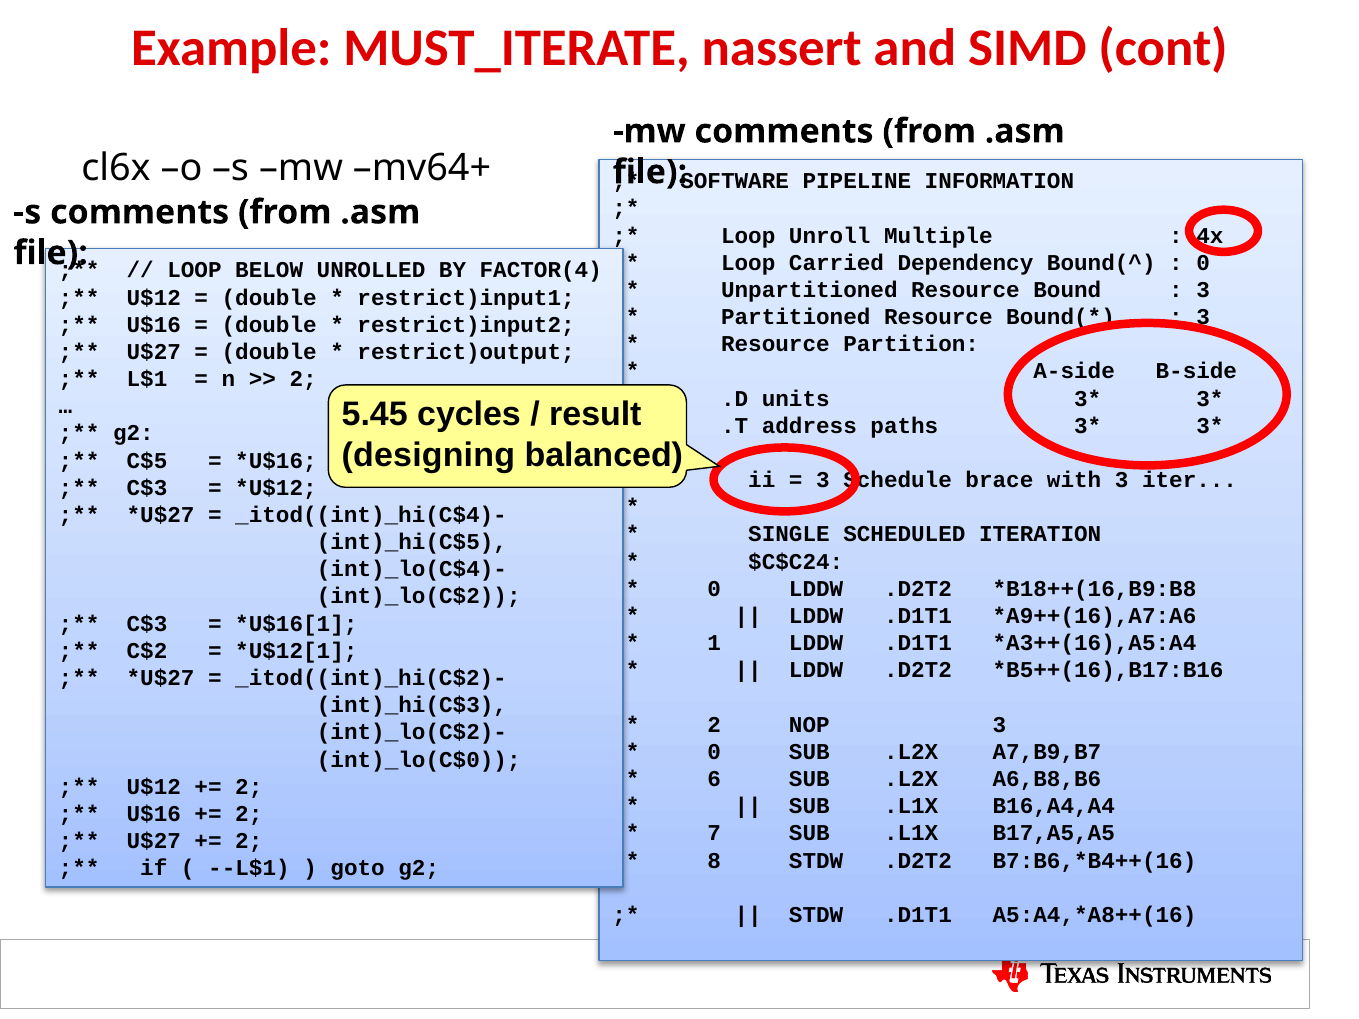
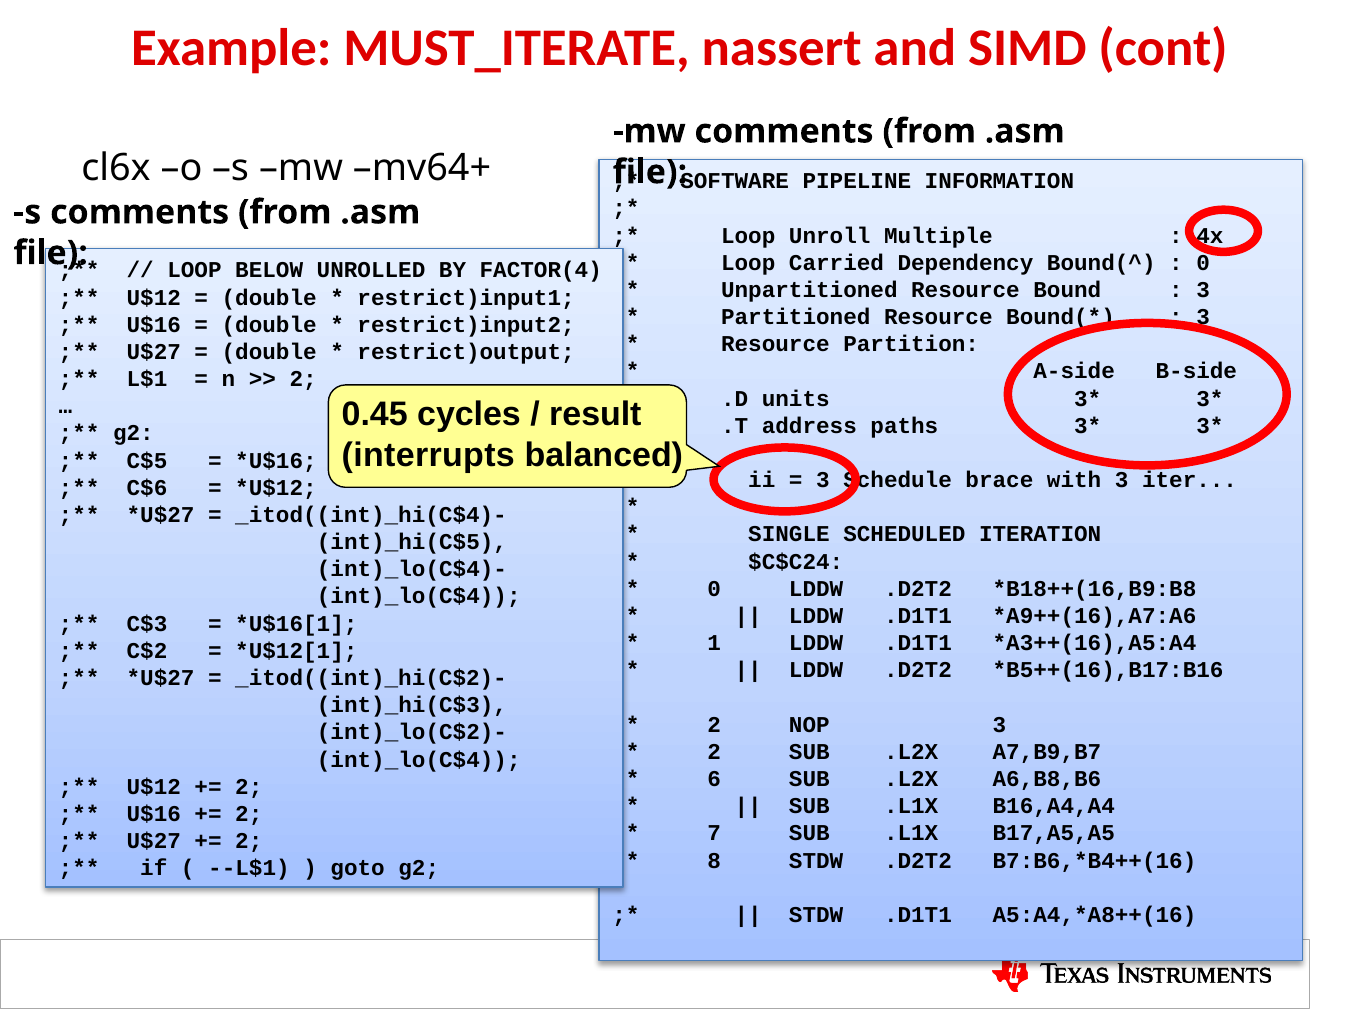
5.45: 5.45 -> 0.45
designing: designing -> interrupts
C$3 at (147, 488): C$3 -> C$6
int)_lo(C$2 at (419, 597): int)_lo(C$2 -> int)_lo(C$4
0 at (714, 752): 0 -> 2
int)_lo(C$0 at (419, 760): int)_lo(C$0 -> int)_lo(C$4
